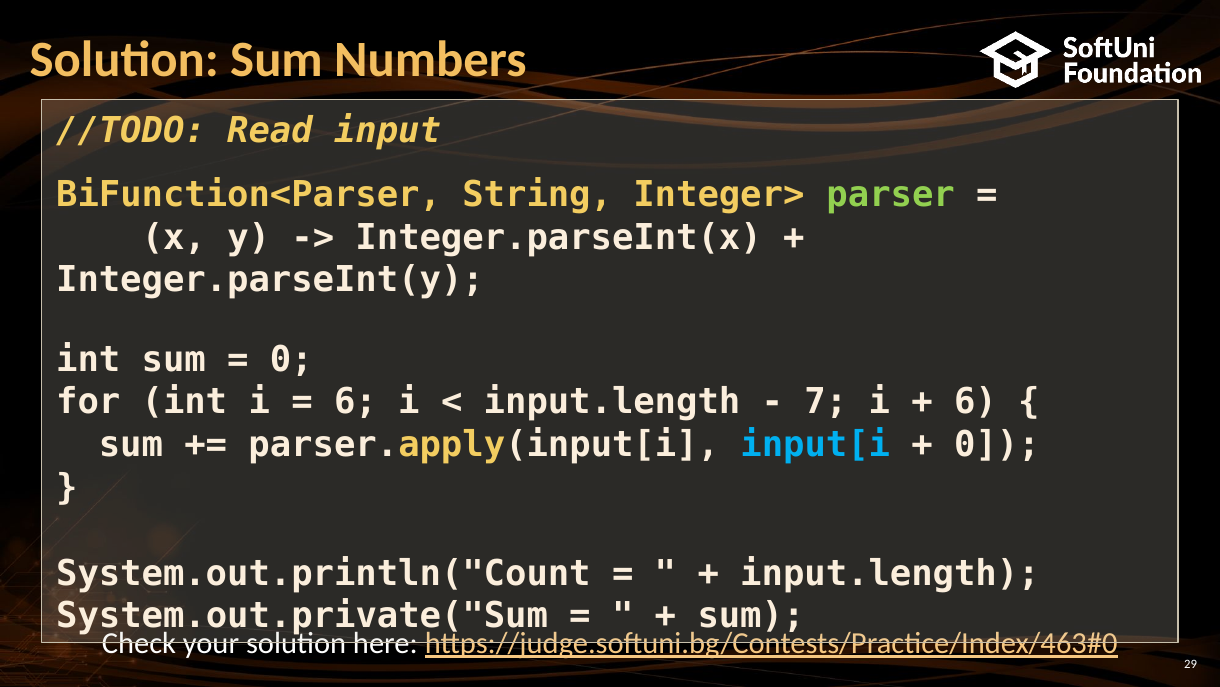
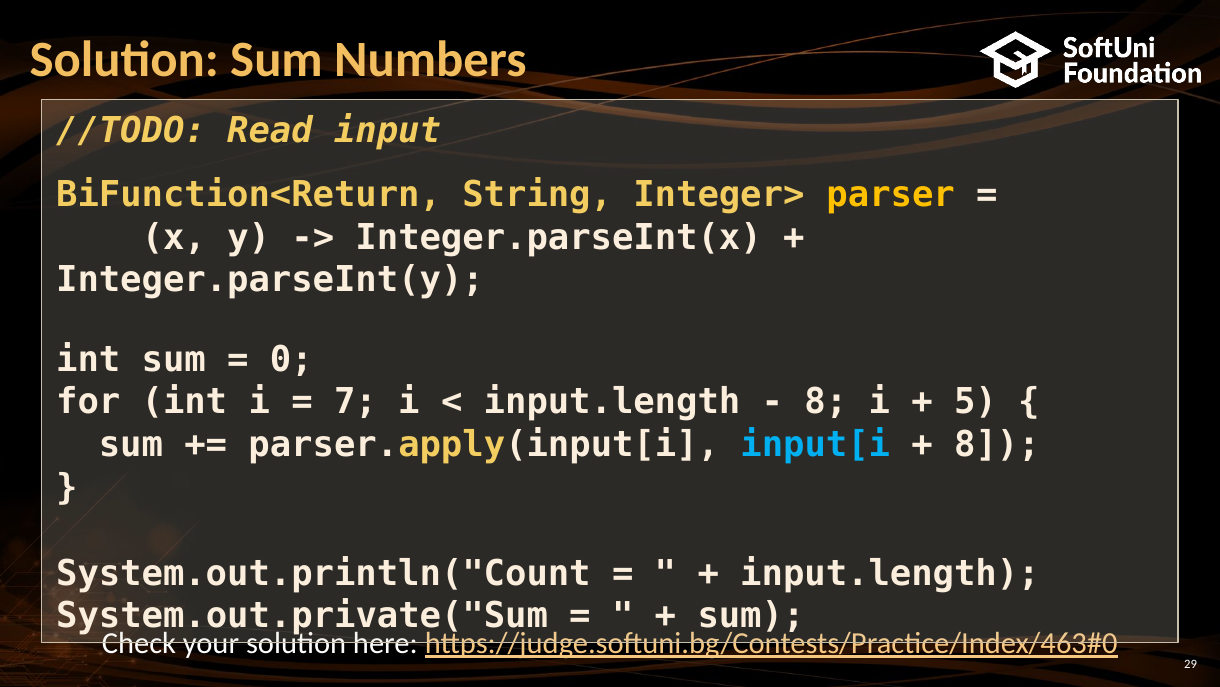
BiFunction<Parser: BiFunction<Parser -> BiFunction<Return
parser colour: light green -> yellow
6 at (355, 402): 6 -> 7
7 at (826, 402): 7 -> 8
6 at (975, 402): 6 -> 5
0 at (997, 445): 0 -> 8
